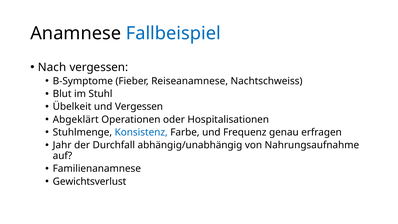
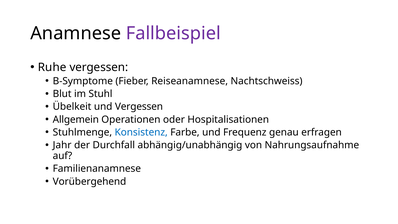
Fallbeispiel colour: blue -> purple
Nach: Nach -> Ruhe
Abgeklärt: Abgeklärt -> Allgemein
Gewichtsverlust: Gewichtsverlust -> Vorübergehend
